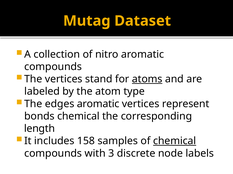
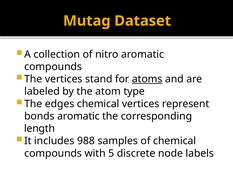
edges aromatic: aromatic -> chemical
bonds chemical: chemical -> aromatic
158: 158 -> 988
chemical at (175, 142) underline: present -> none
3: 3 -> 5
